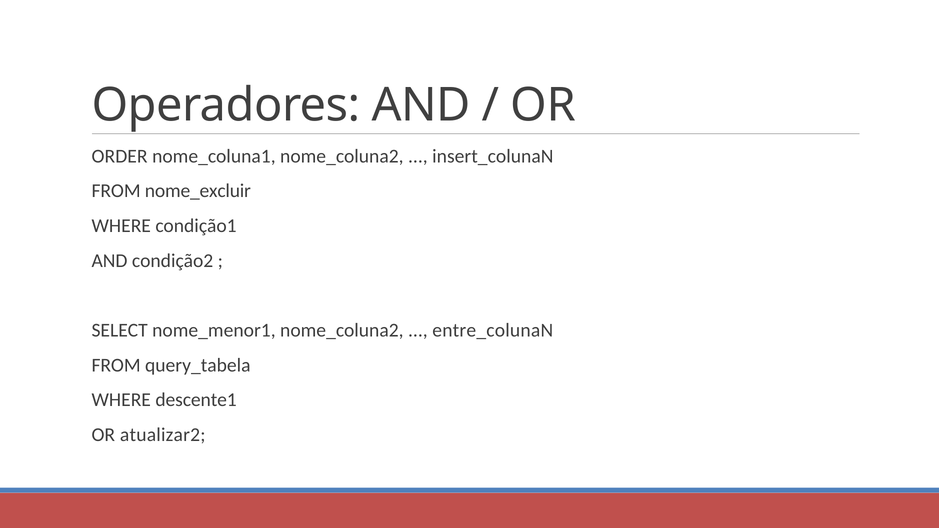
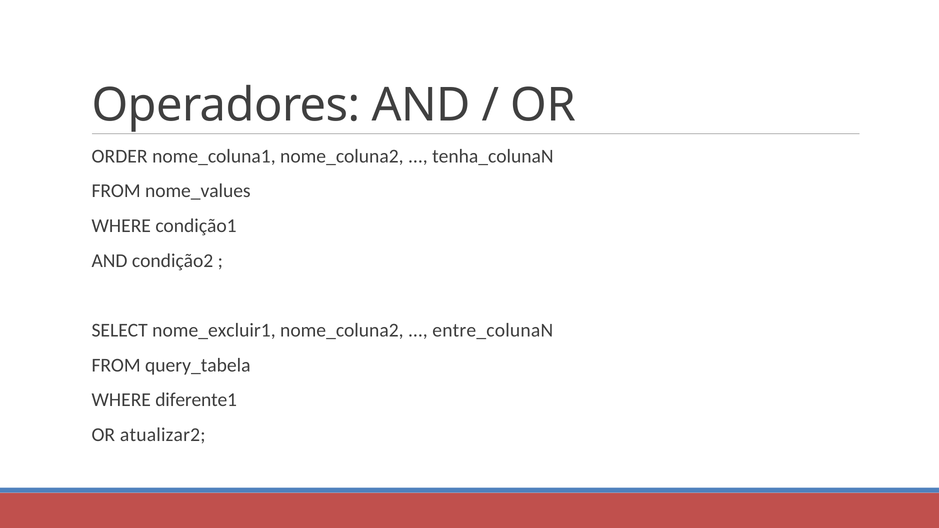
insert_colunaN: insert_colunaN -> tenha_colunaN
nome_excluir: nome_excluir -> nome_values
nome_menor1: nome_menor1 -> nome_excluir1
descente1: descente1 -> diferente1
